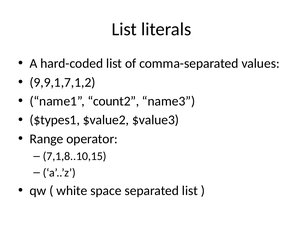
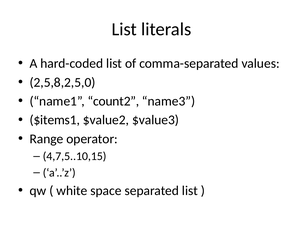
9,9,1,7,1,2: 9,9,1,7,1,2 -> 2,5,8,2,5,0
$types1: $types1 -> $items1
7,1,8..10,15: 7,1,8..10,15 -> 4,7,5..10,15
